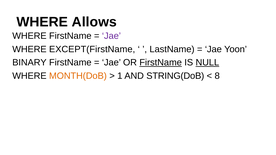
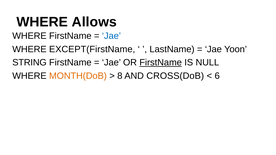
Jae at (111, 36) colour: purple -> blue
BINARY: BINARY -> STRING
NULL underline: present -> none
1: 1 -> 8
STRING(DoB: STRING(DoB -> CROSS(DoB
8: 8 -> 6
